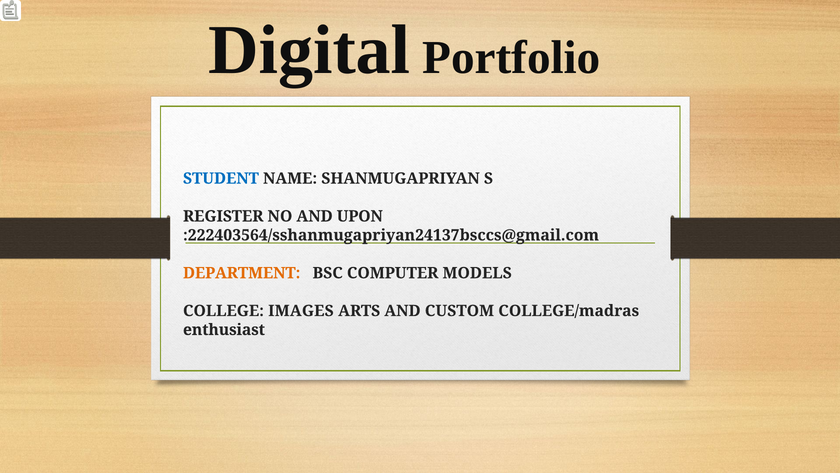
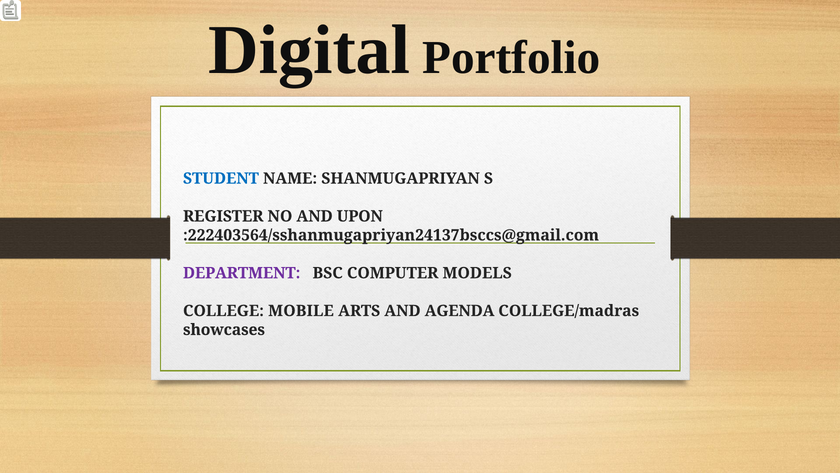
DEPARTMENT colour: orange -> purple
IMAGES: IMAGES -> MOBILE
CUSTOM: CUSTOM -> AGENDA
enthusiast: enthusiast -> showcases
